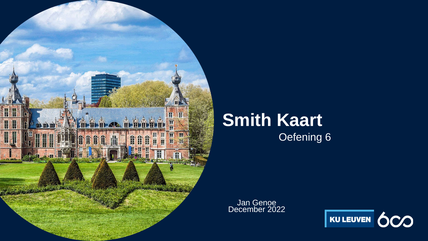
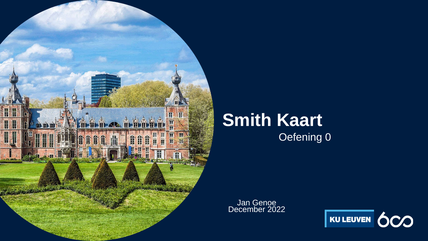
6: 6 -> 0
